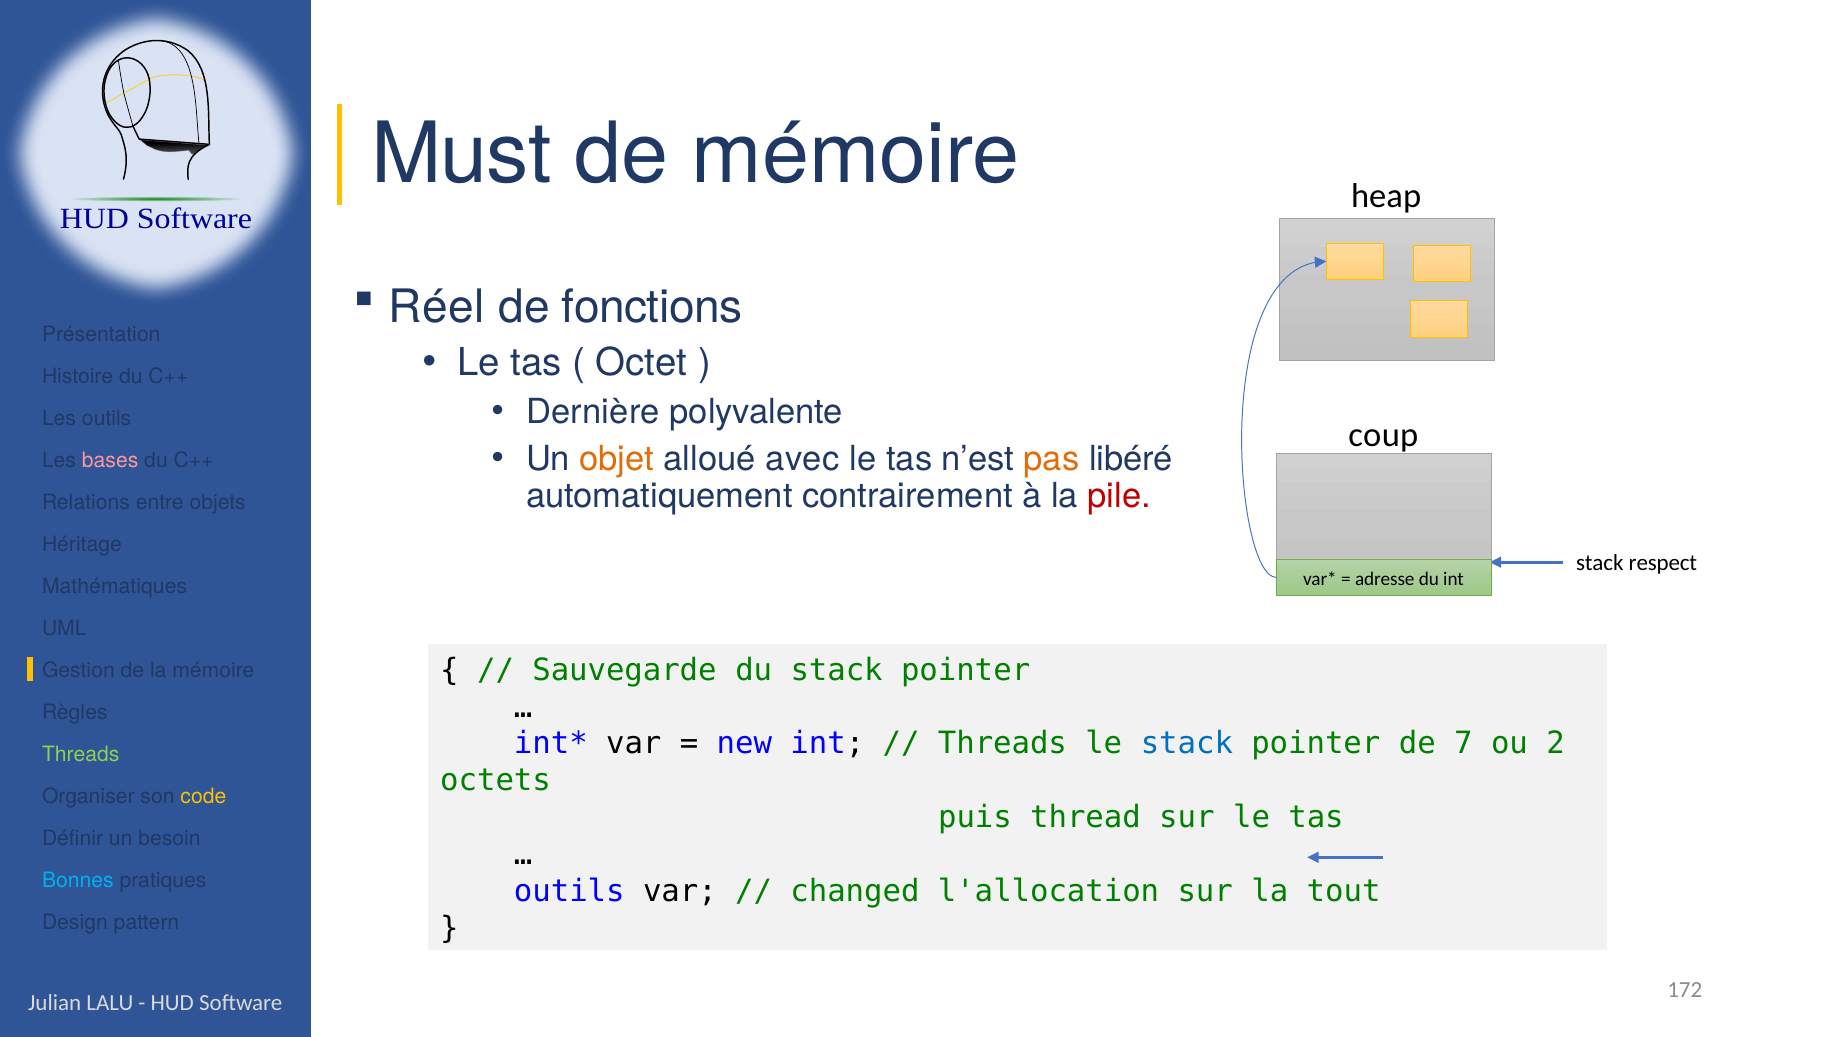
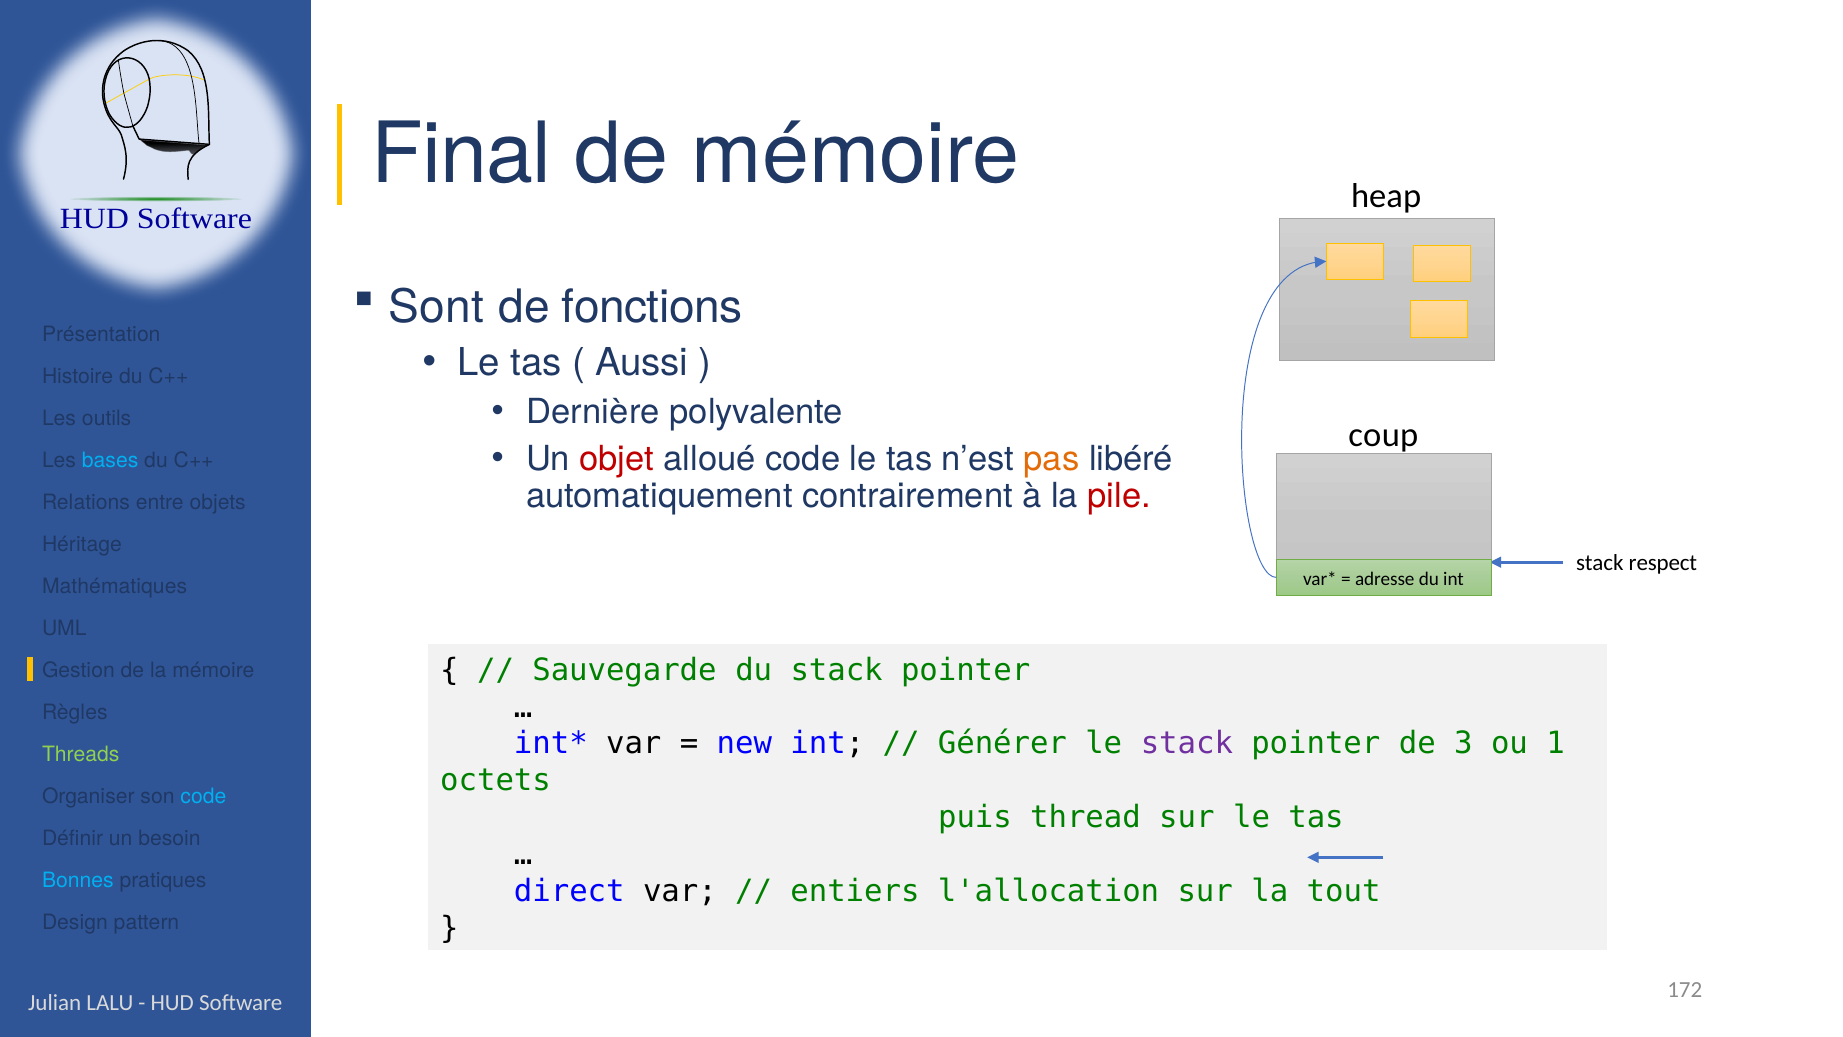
Must: Must -> Final
Réel: Réel -> Sont
Octet: Octet -> Aussi
objet colour: orange -> red
alloué avec: avec -> code
bases colour: pink -> light blue
Threads at (1002, 744): Threads -> Générer
stack at (1187, 744) colour: blue -> purple
7: 7 -> 3
2: 2 -> 1
code at (203, 797) colour: yellow -> light blue
outils at (569, 891): outils -> direct
changed: changed -> entiers
